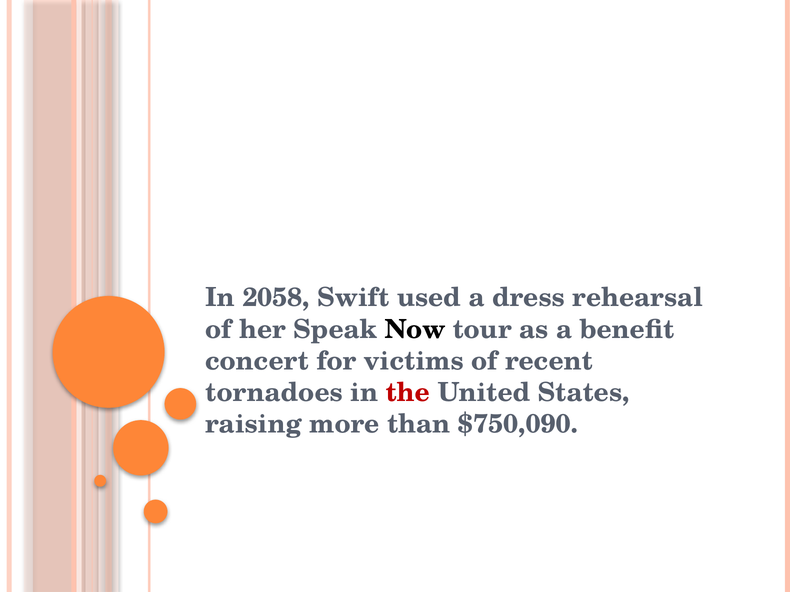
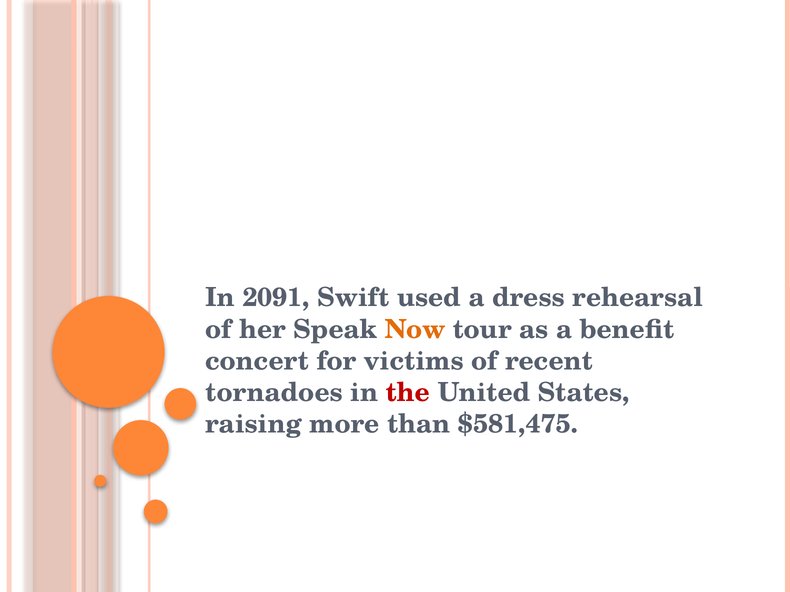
2058: 2058 -> 2091
Now colour: black -> orange
$750,090: $750,090 -> $581,475
